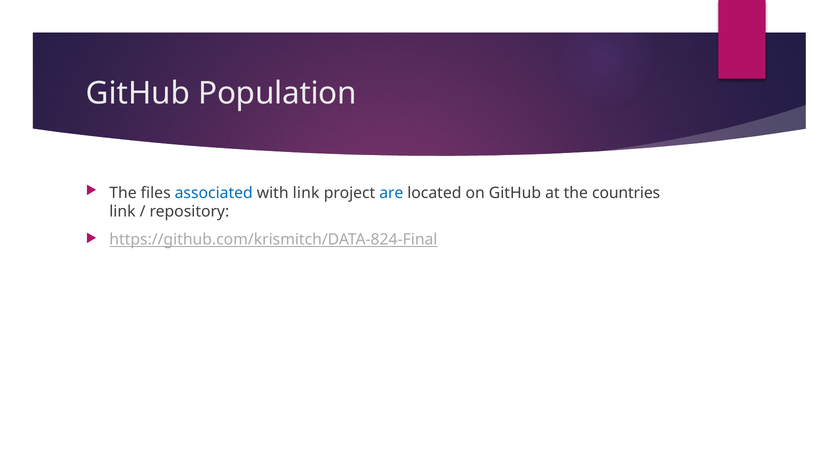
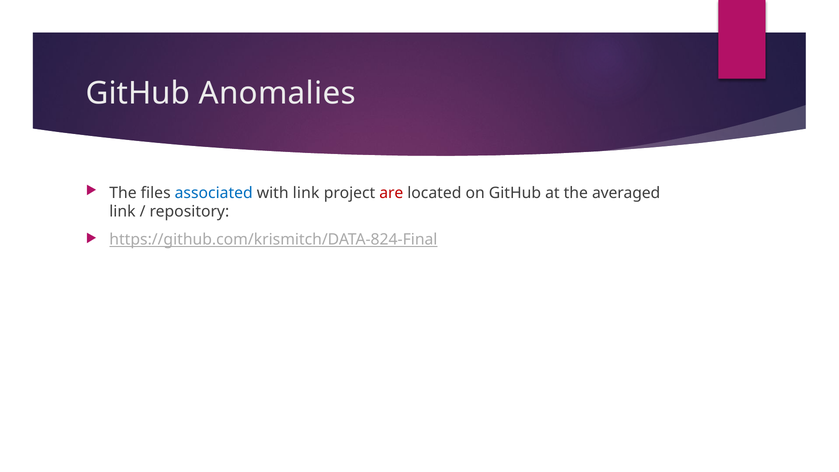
Population: Population -> Anomalies
are colour: blue -> red
countries: countries -> averaged
